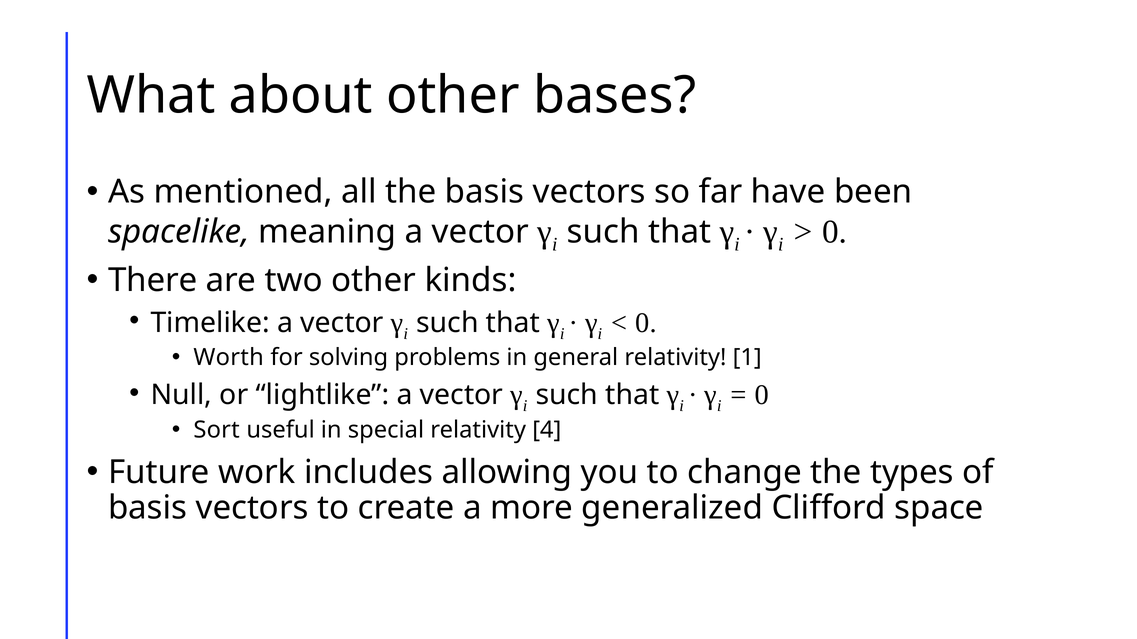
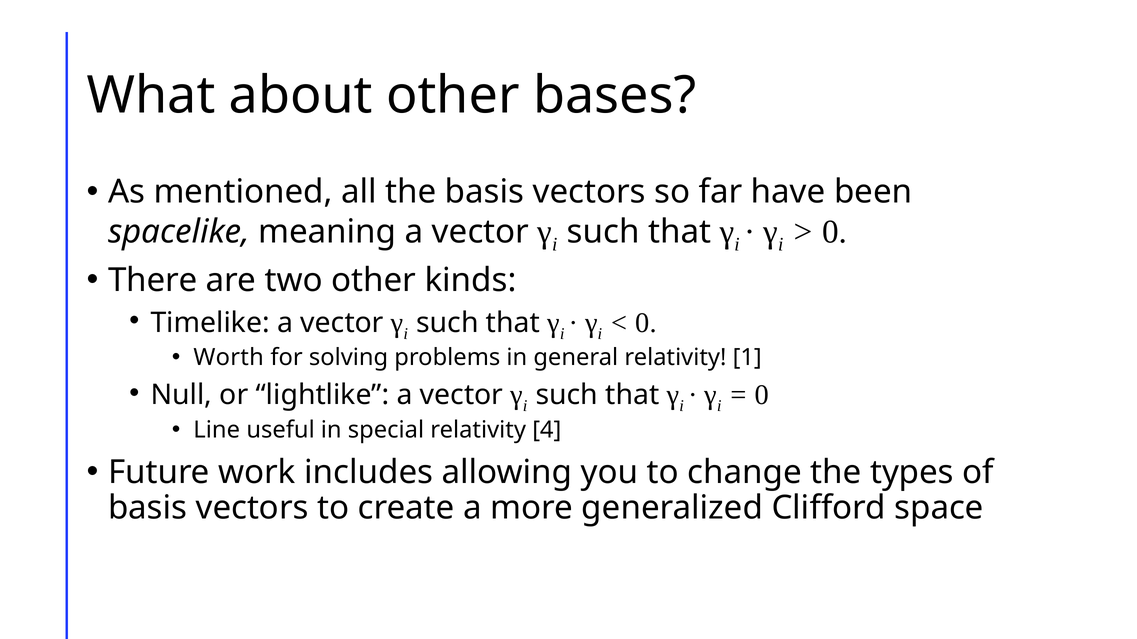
Sort: Sort -> Line
